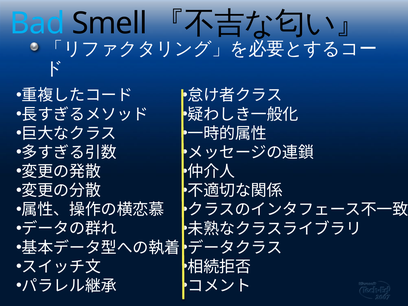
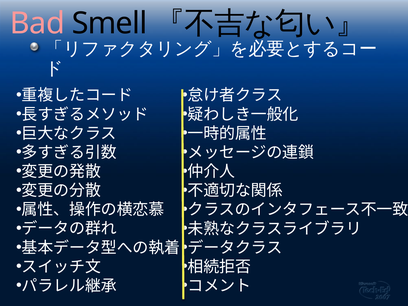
Bad colour: light blue -> pink
